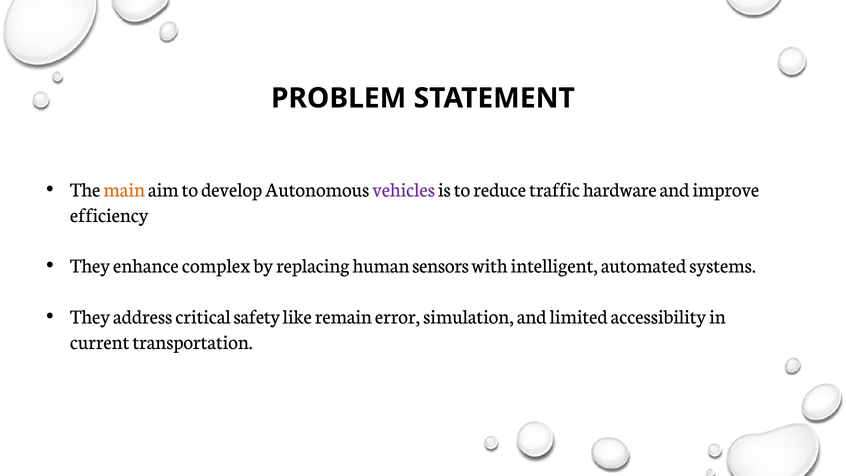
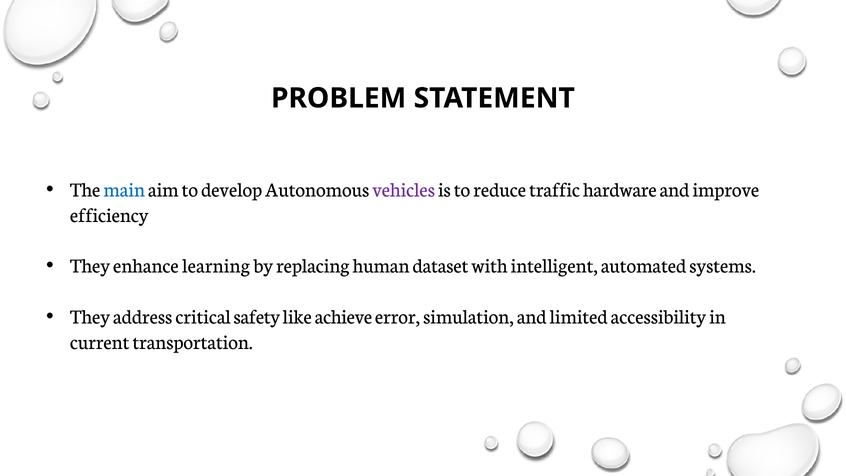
main colour: orange -> blue
complex: complex -> learning
sensors: sensors -> dataset
remain: remain -> achieve
